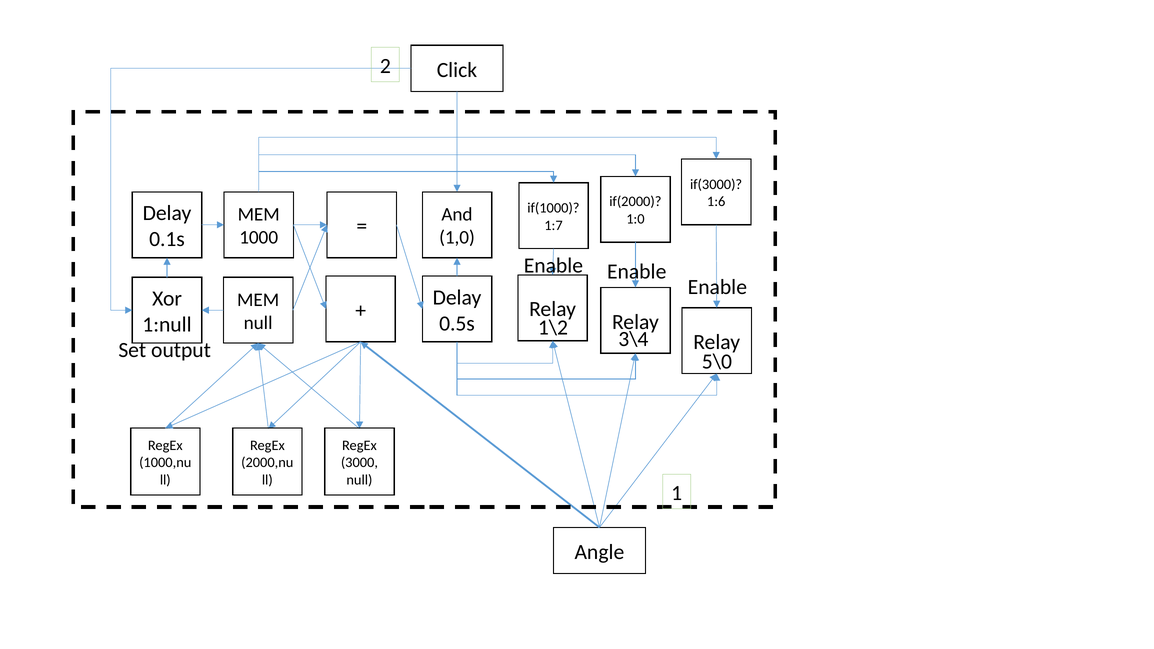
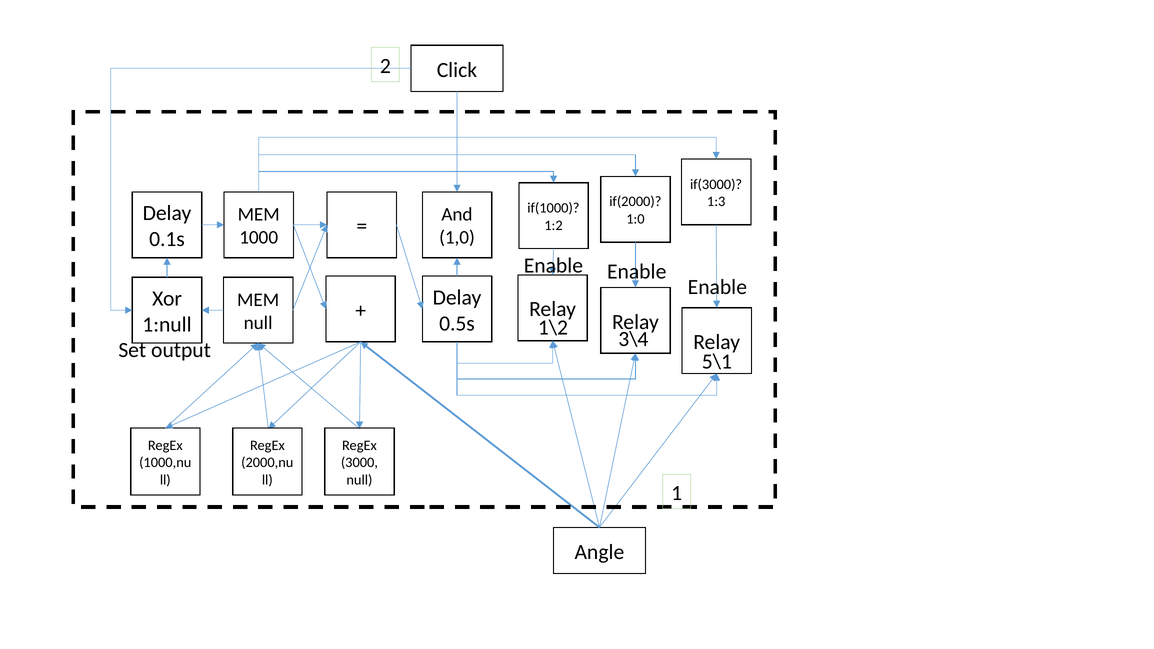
1:6: 1:6 -> 1:3
1:7: 1:7 -> 1:2
5\0: 5\0 -> 5\1
